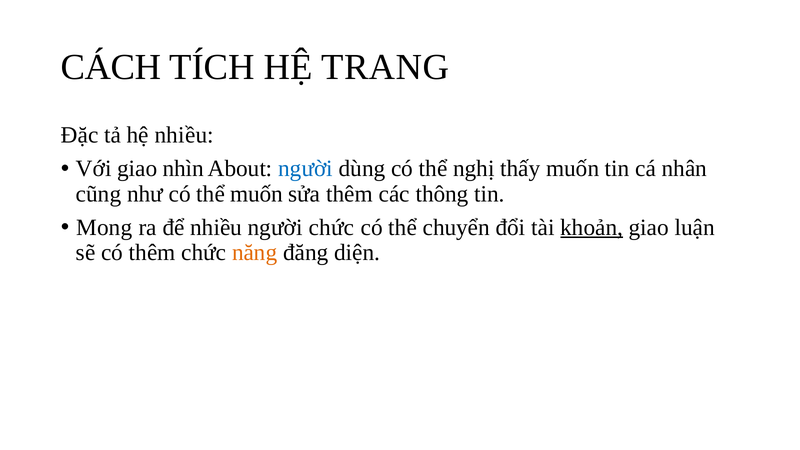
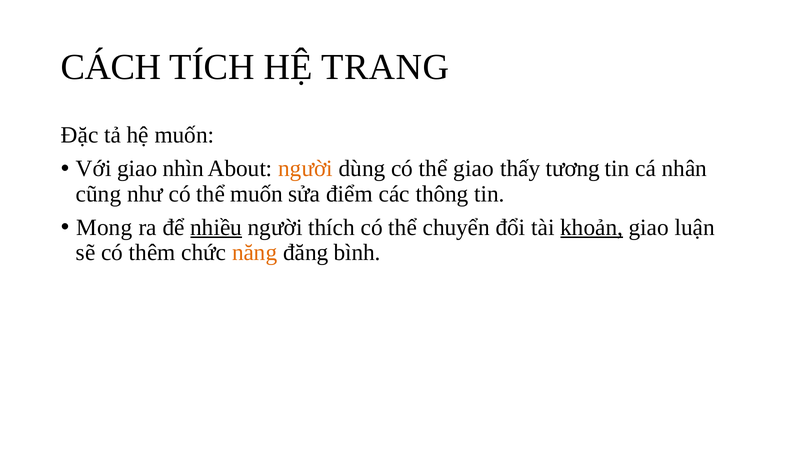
hệ nhiều: nhiều -> muốn
người at (306, 169) colour: blue -> orange
thể nghị: nghị -> giao
thấy muốn: muốn -> tương
sửa thêm: thêm -> điểm
nhiều at (216, 227) underline: none -> present
người chức: chức -> thích
diện: diện -> bình
